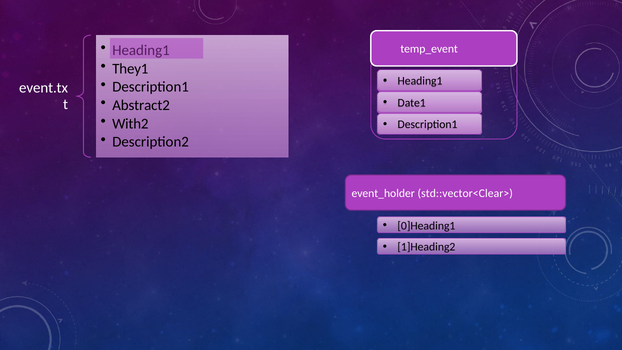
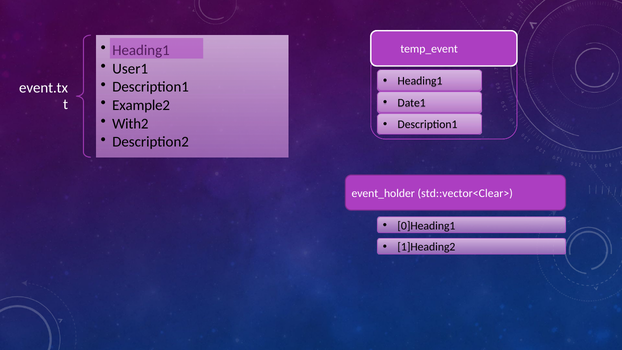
They1: They1 -> User1
Abstract2: Abstract2 -> Example2
